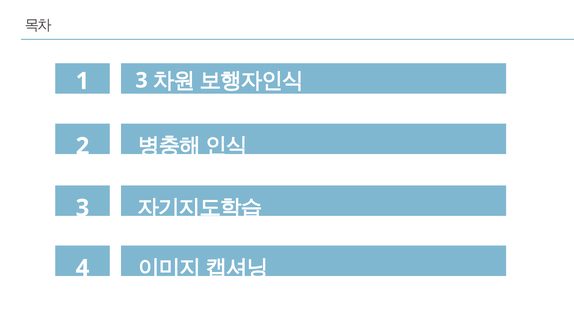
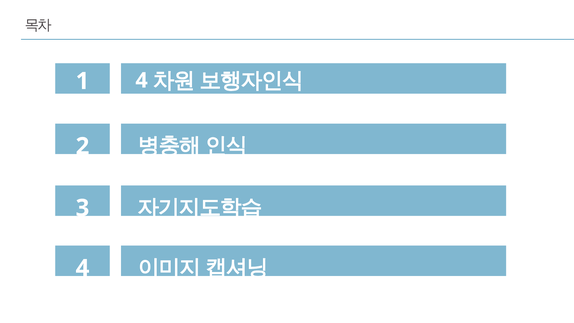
1 3: 3 -> 4
